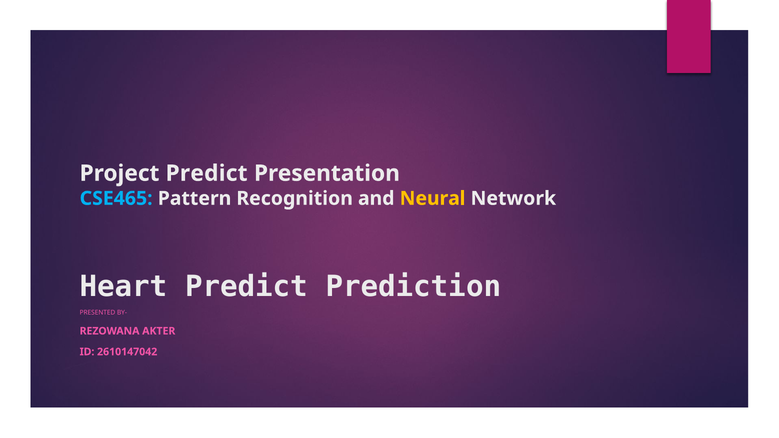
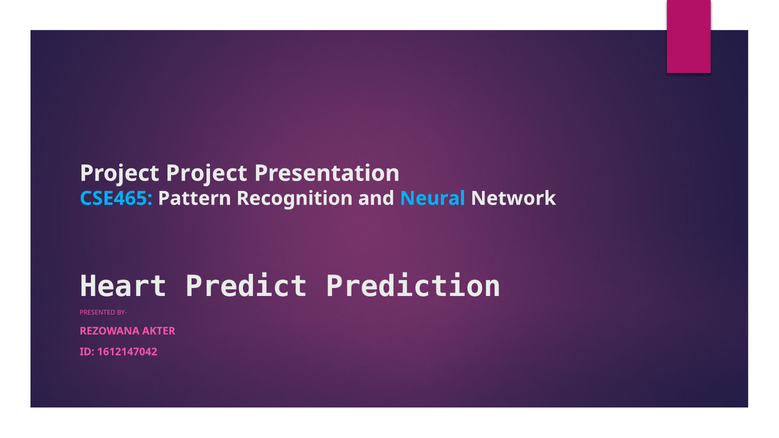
Project Predict: Predict -> Project
Neural colour: yellow -> light blue
2610147042: 2610147042 -> 1612147042
